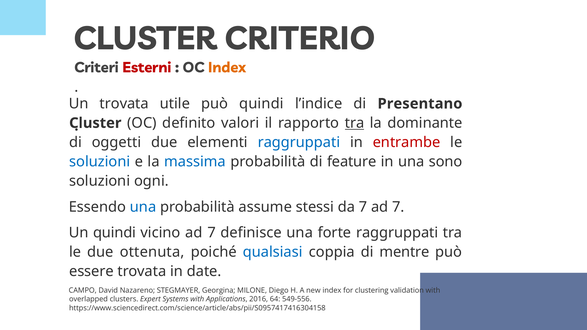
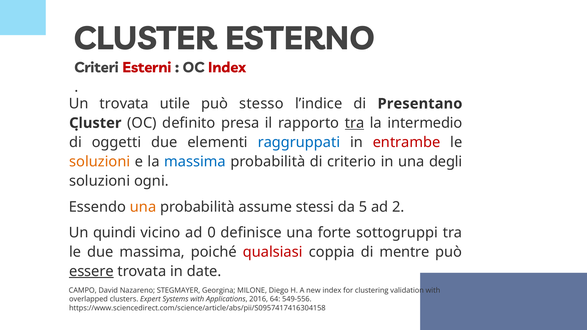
CRITERIO: CRITERIO -> ESTERNO
Index at (227, 68) colour: orange -> red
può quindi: quindi -> stesso
valori: valori -> presa
dominante: dominante -> intermedio
soluzioni at (100, 162) colour: blue -> orange
feature: feature -> criterio
sono: sono -> degli
una at (143, 207) colour: blue -> orange
da 7: 7 -> 5
7 at (398, 207): 7 -> 2
vicino ad 7: 7 -> 0
forte raggruppati: raggruppati -> sottogruppi
due ottenuta: ottenuta -> massima
qualsiasi colour: blue -> red
essere underline: none -> present
